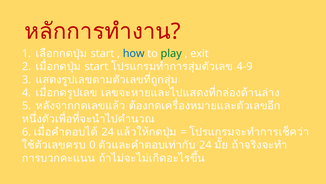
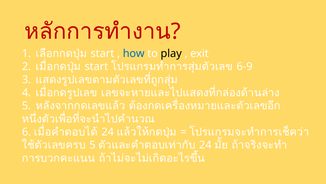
play colour: green -> black
4-9: 4-9 -> 6-9
0 at (92, 145): 0 -> 5
